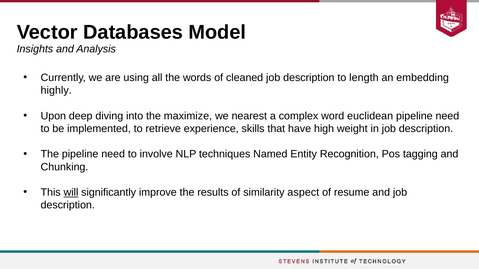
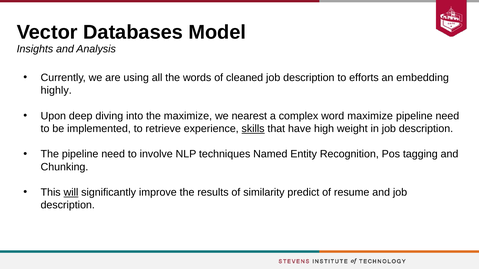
length: length -> efforts
word euclidean: euclidean -> maximize
skills underline: none -> present
aspect: aspect -> predict
